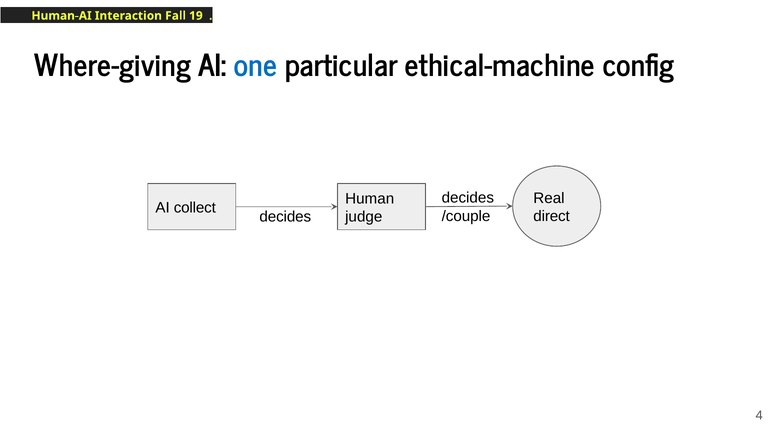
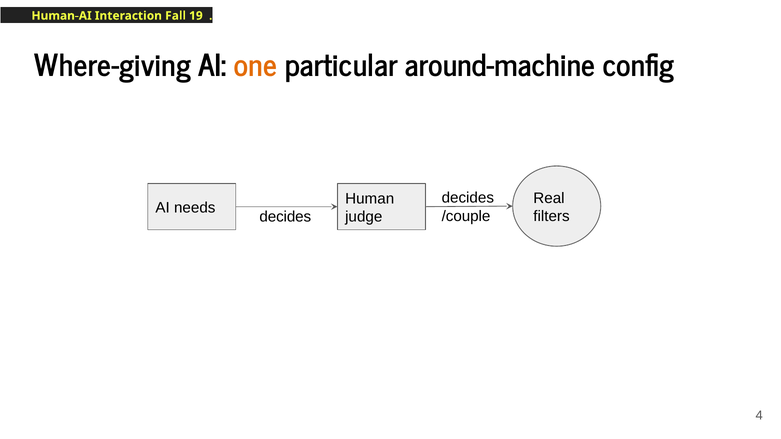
one colour: blue -> orange
ethical-machine: ethical-machine -> around-machine
collect: collect -> needs
direct: direct -> filters
